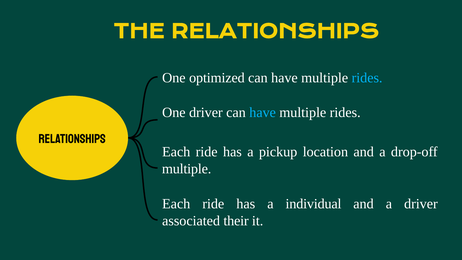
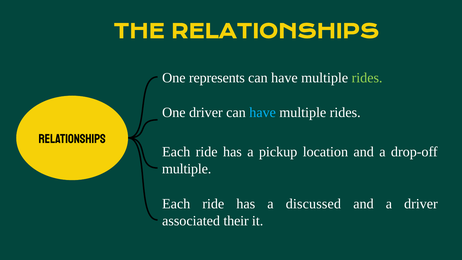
optimized: optimized -> represents
rides at (367, 78) colour: light blue -> light green
individual: individual -> discussed
